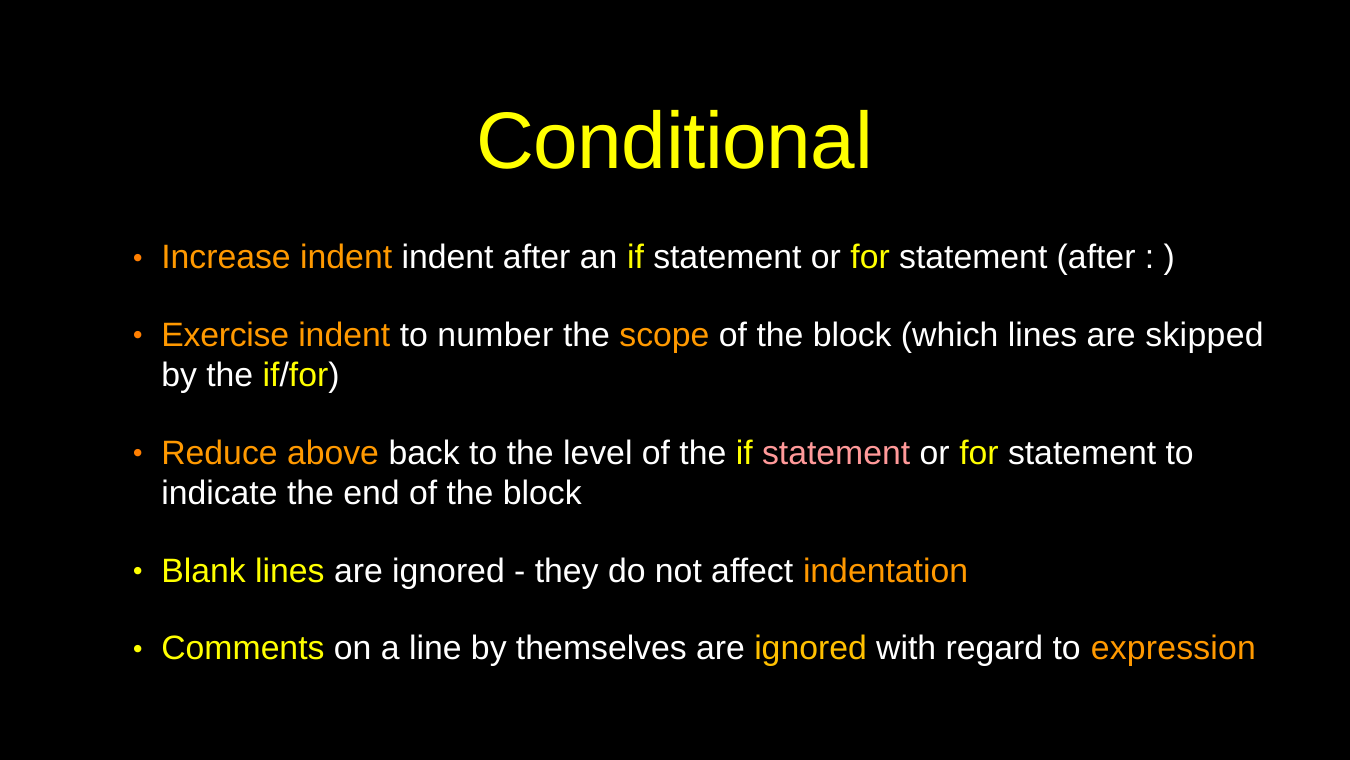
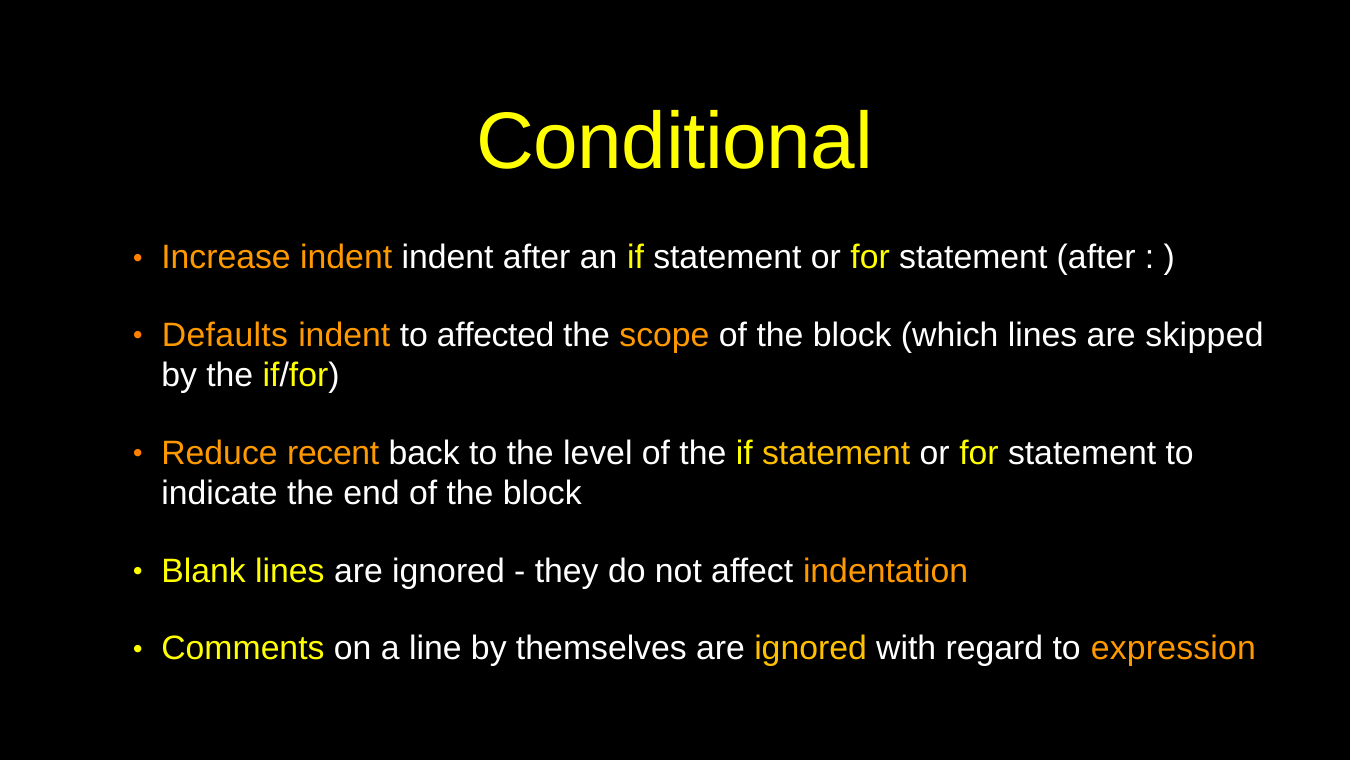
Exercise: Exercise -> Defaults
number: number -> affected
above: above -> recent
statement at (836, 453) colour: pink -> yellow
